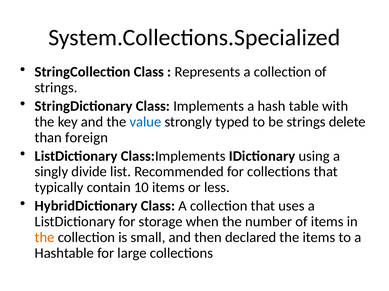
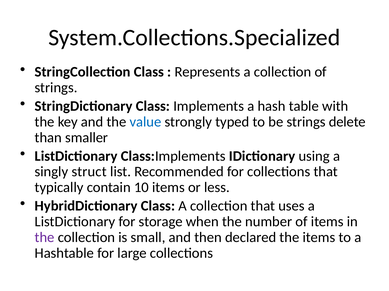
foreign: foreign -> smaller
divide: divide -> struct
the at (45, 238) colour: orange -> purple
